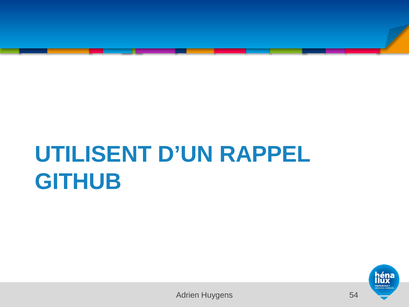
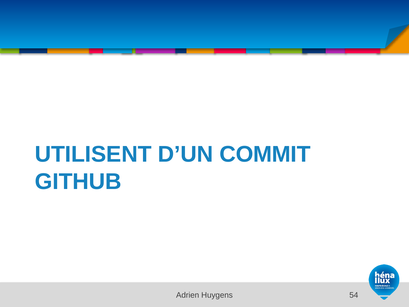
RAPPEL: RAPPEL -> COMMIT
